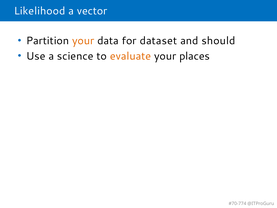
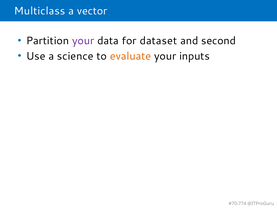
Likelihood: Likelihood -> Multiclass
your at (83, 41) colour: orange -> purple
should: should -> second
places: places -> inputs
